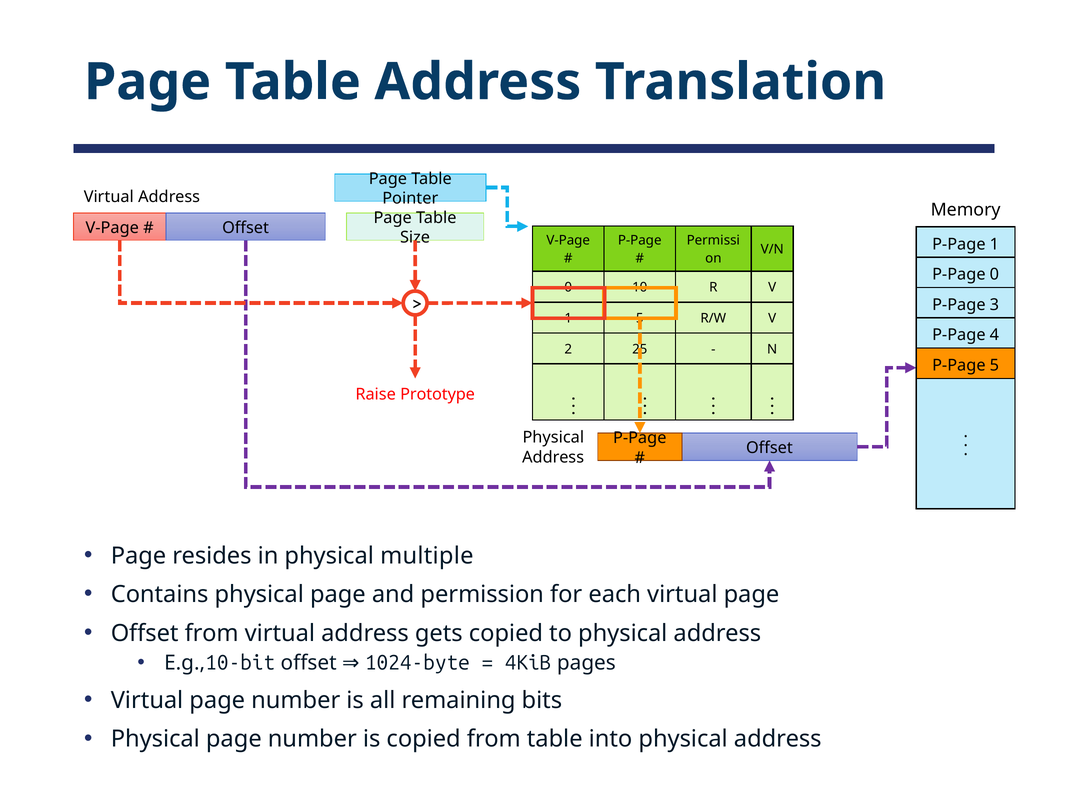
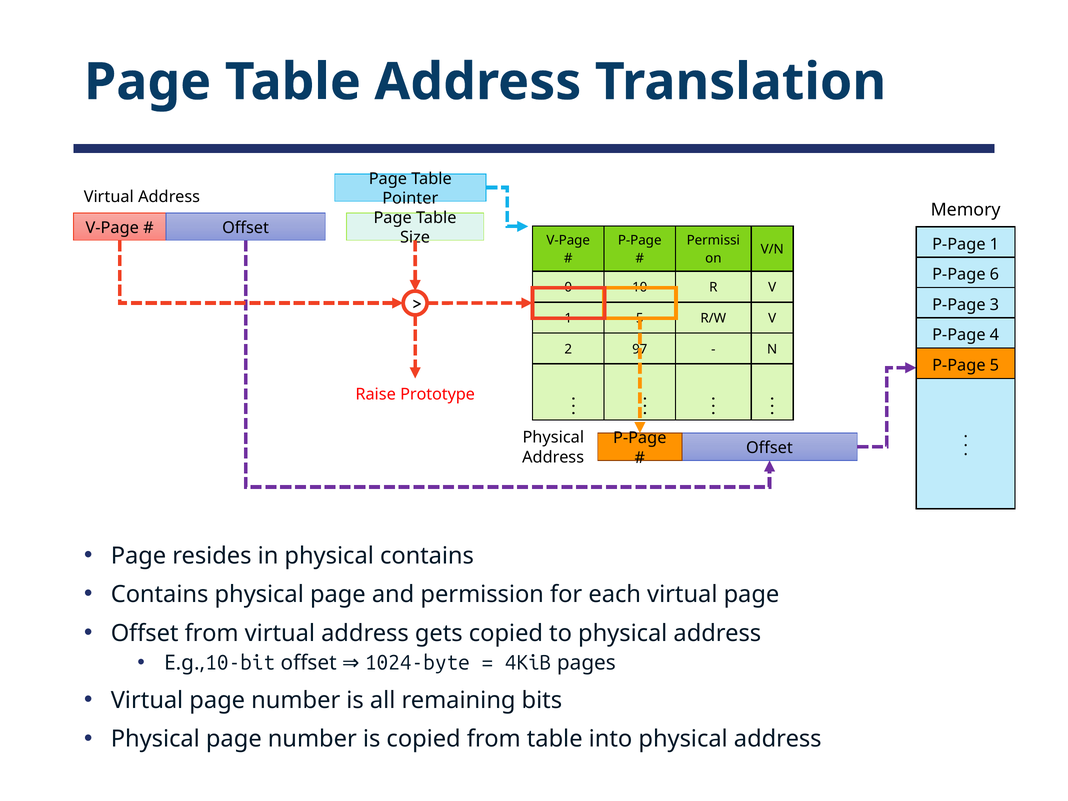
P-Page 0: 0 -> 6
25: 25 -> 97
physical multiple: multiple -> contains
